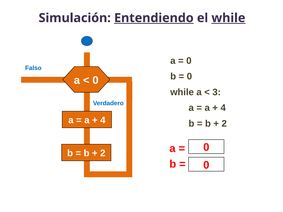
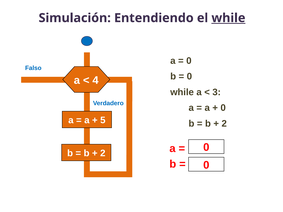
Entendiendo underline: present -> none
0 at (96, 80): 0 -> 4
4 at (223, 108): 4 -> 0
4 at (103, 120): 4 -> 5
